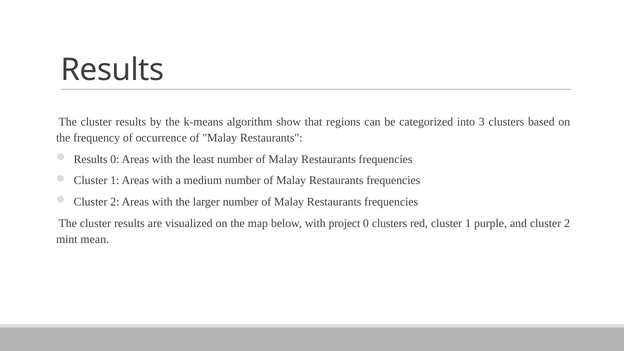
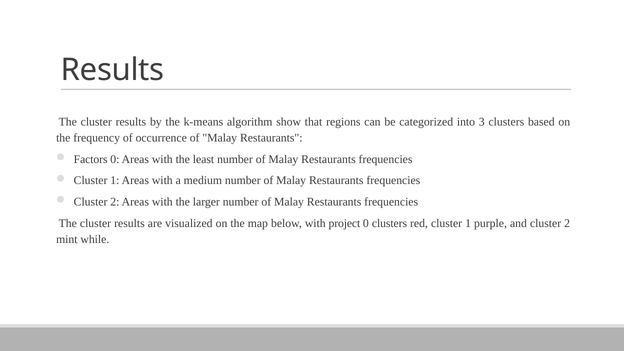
Results at (91, 159): Results -> Factors
mean: mean -> while
